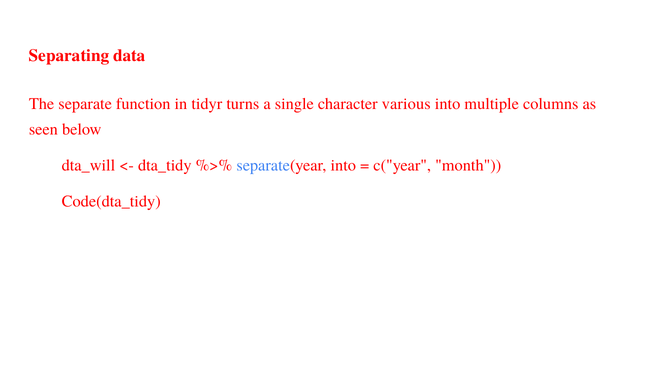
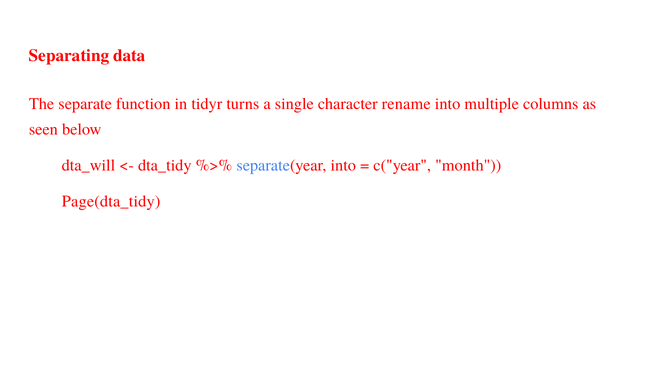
various: various -> rename
Code(dta_tidy: Code(dta_tidy -> Page(dta_tidy
